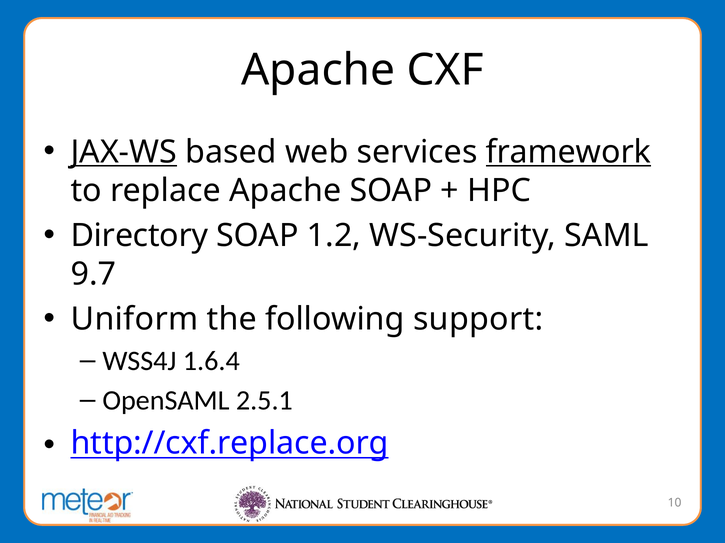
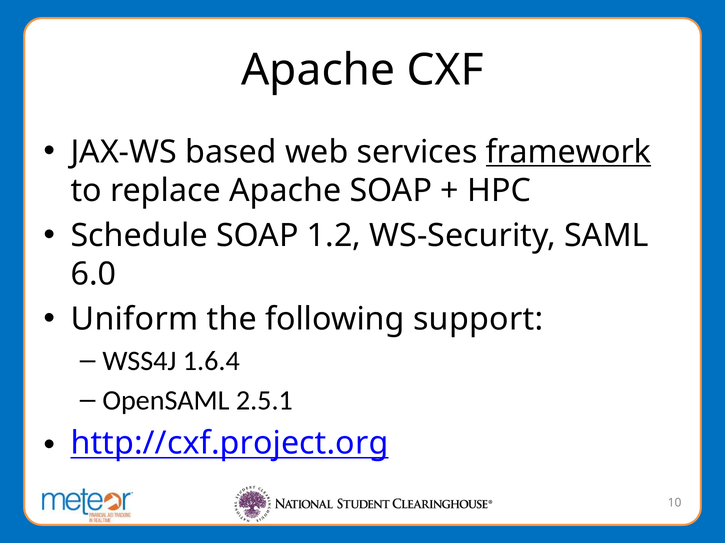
JAX-WS underline: present -> none
Directory: Directory -> Schedule
9.7: 9.7 -> 6.0
http://cxf.replace.org: http://cxf.replace.org -> http://cxf.project.org
